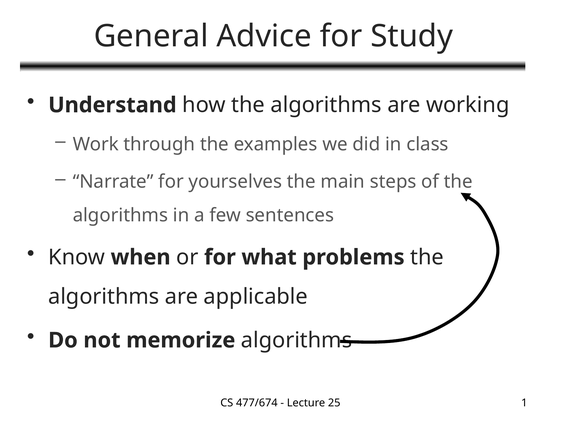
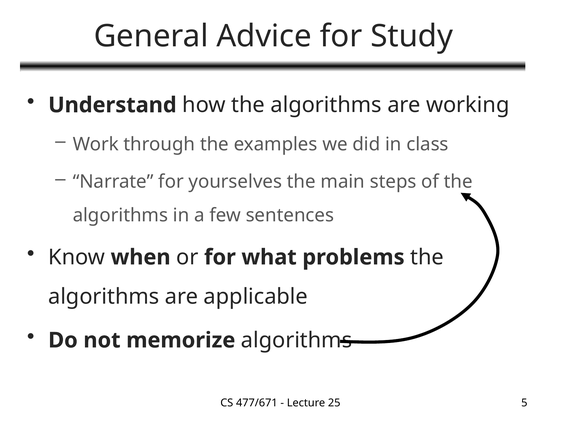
477/674: 477/674 -> 477/671
1: 1 -> 5
